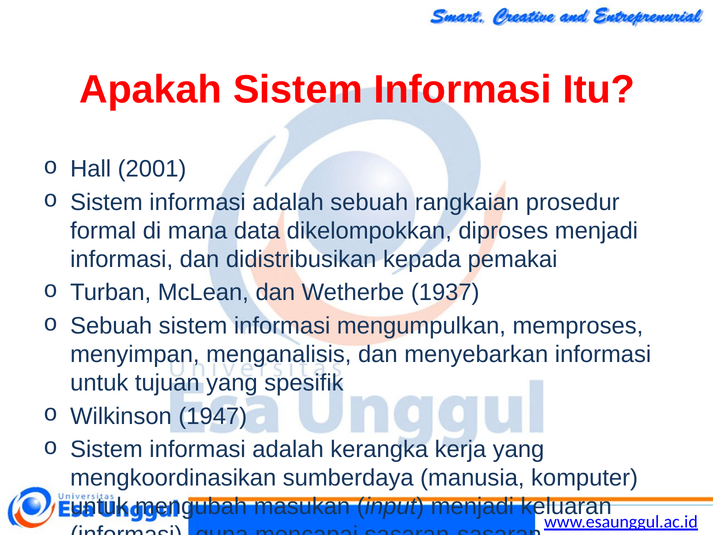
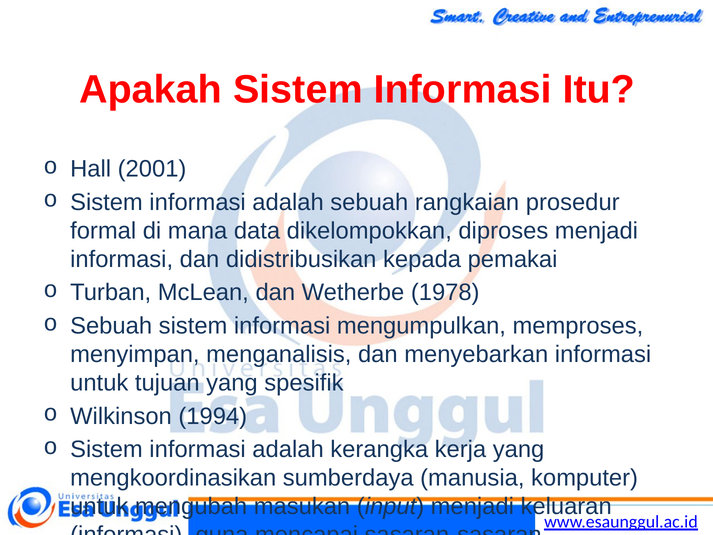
1937: 1937 -> 1978
1947: 1947 -> 1994
